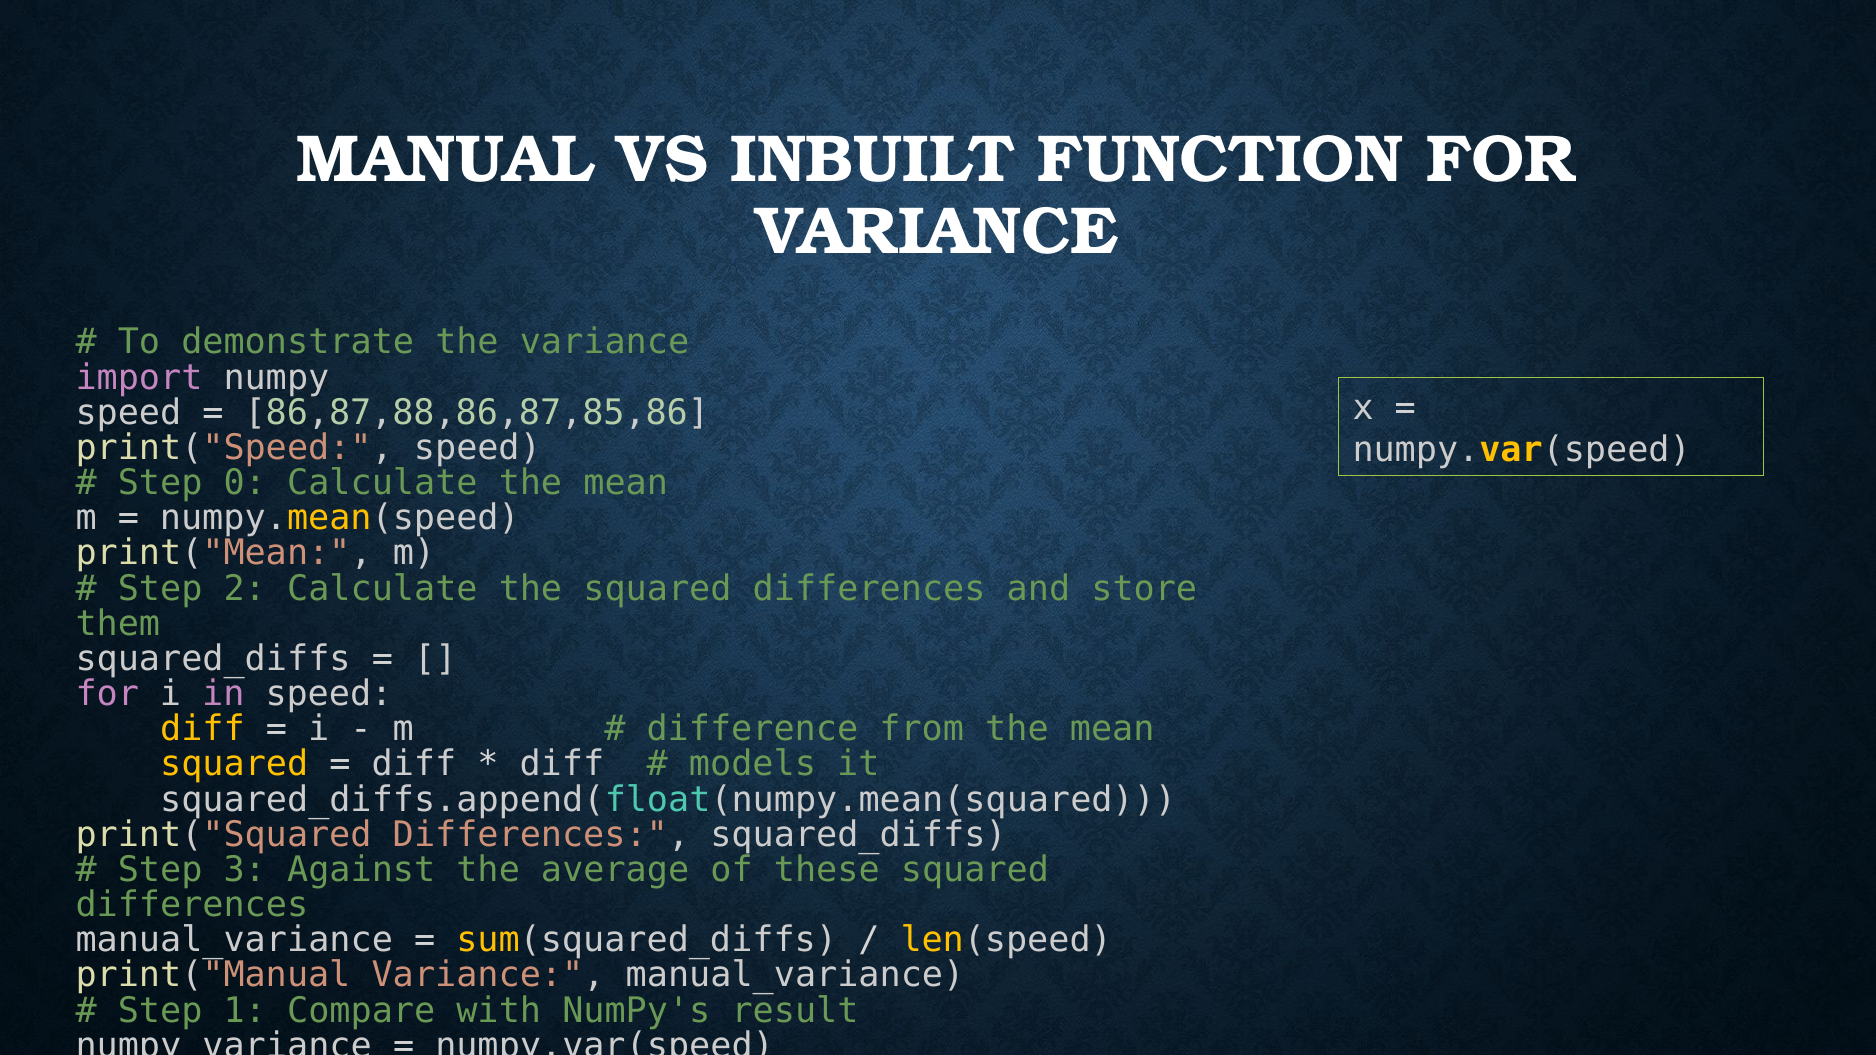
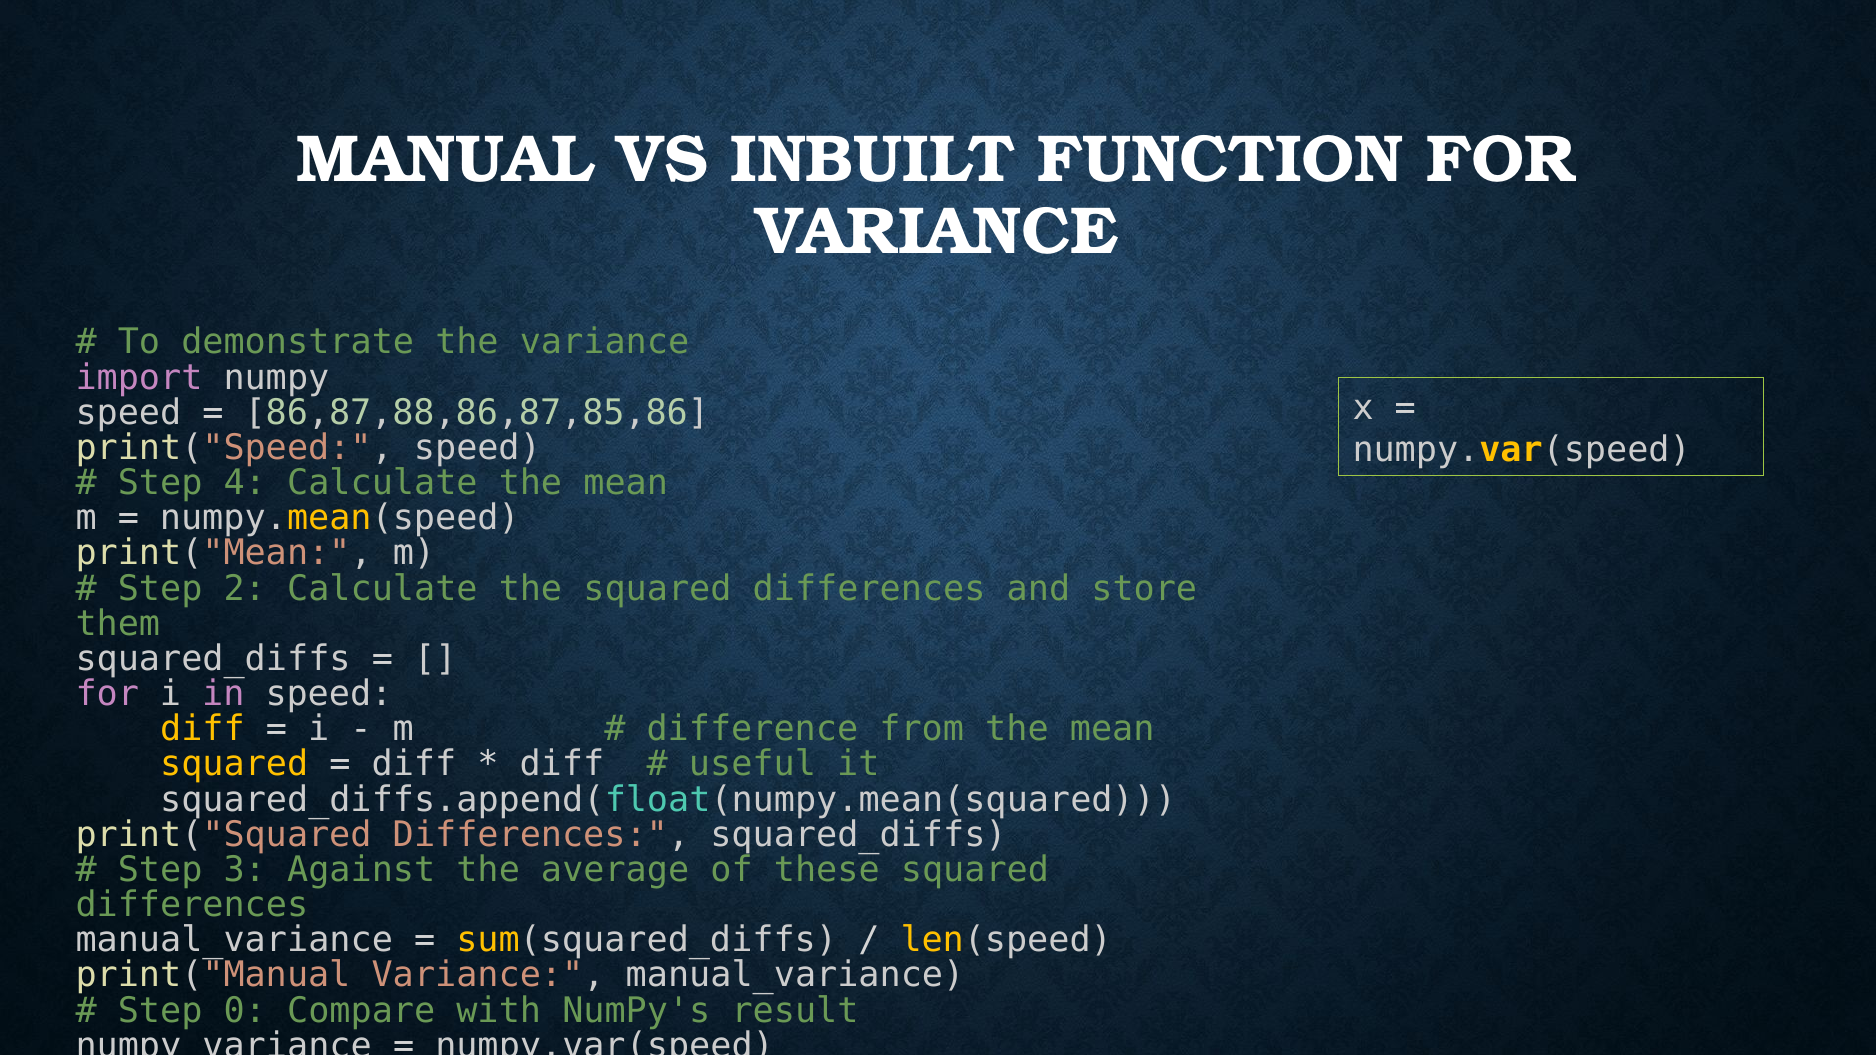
0: 0 -> 4
models: models -> useful
1: 1 -> 0
